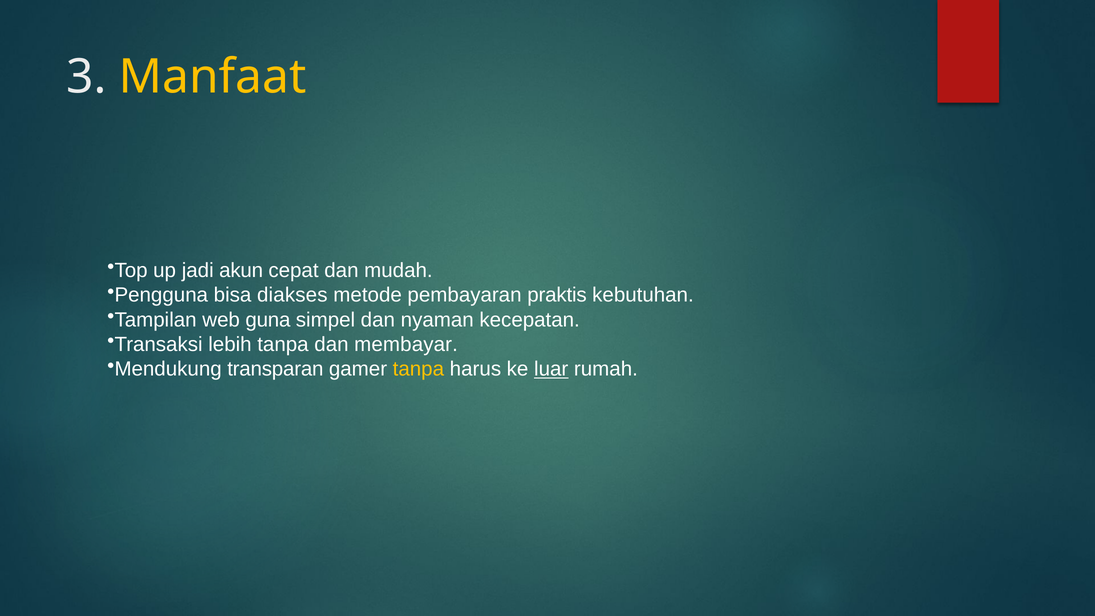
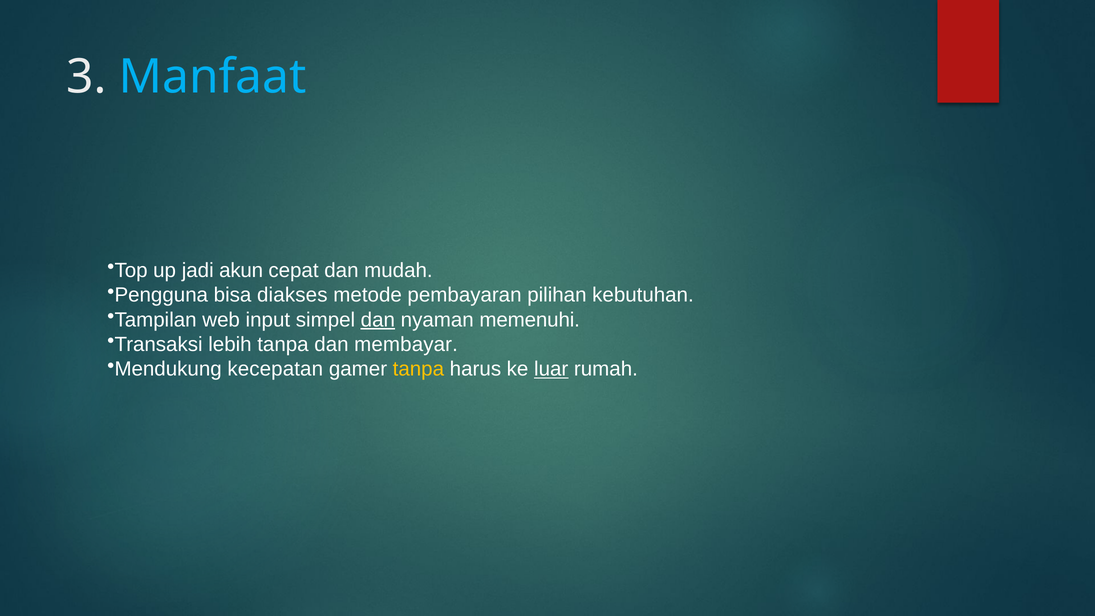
Manfaat colour: yellow -> light blue
praktis: praktis -> pilihan
guna: guna -> input
dan at (378, 320) underline: none -> present
kecepatan: kecepatan -> memenuhi
transparan: transparan -> kecepatan
